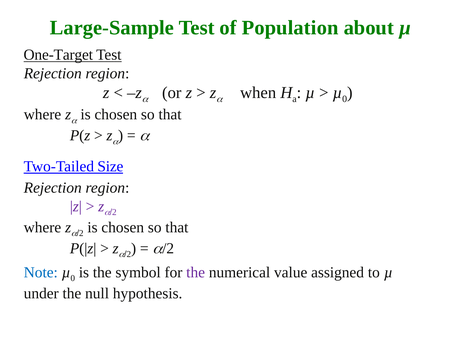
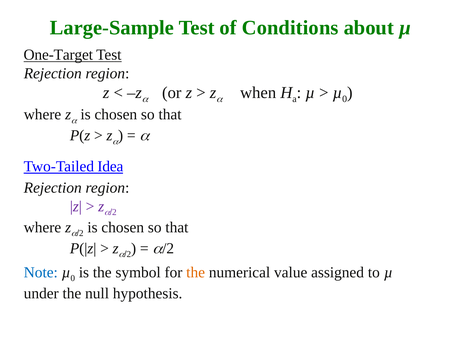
Population: Population -> Conditions
Size: Size -> Idea
the at (196, 272) colour: purple -> orange
